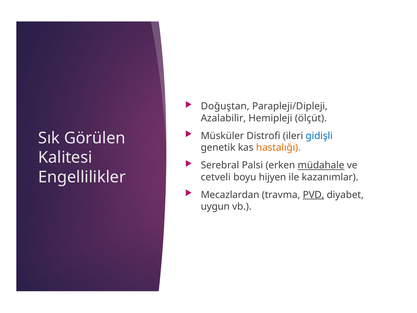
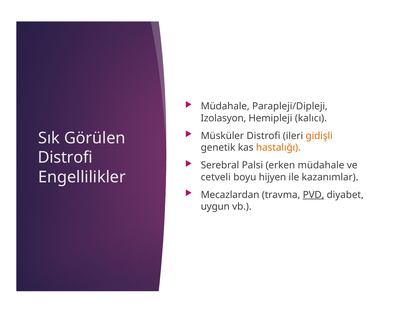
Doğuştan at (225, 106): Doğuştan -> Müdahale
Azalabilir: Azalabilir -> Izolasyon
ölçüt: ölçüt -> kalıcı
gidişli colour: blue -> orange
Kalitesi at (65, 157): Kalitesi -> Distrofi
müdahale at (321, 165) underline: present -> none
